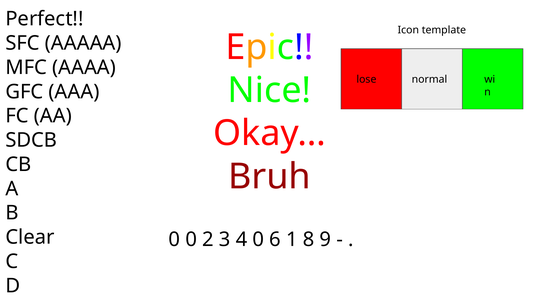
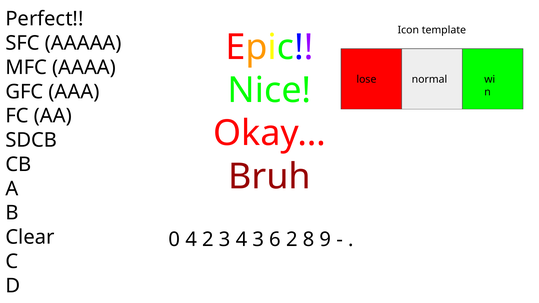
0 0: 0 -> 4
4 0: 0 -> 3
6 1: 1 -> 2
